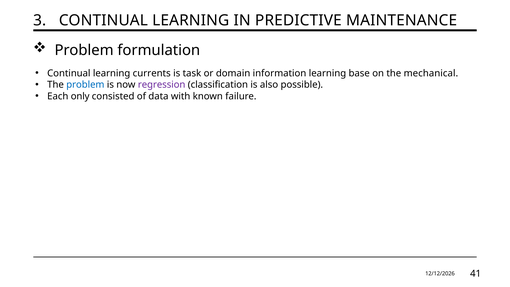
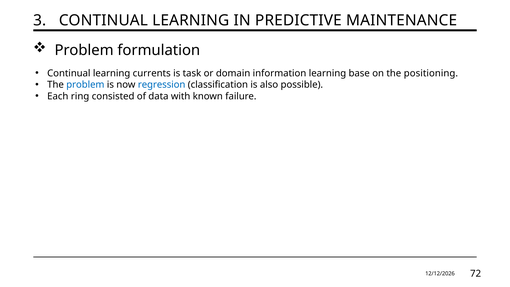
mechanical: mechanical -> positioning
regression colour: purple -> blue
only: only -> ring
41: 41 -> 72
